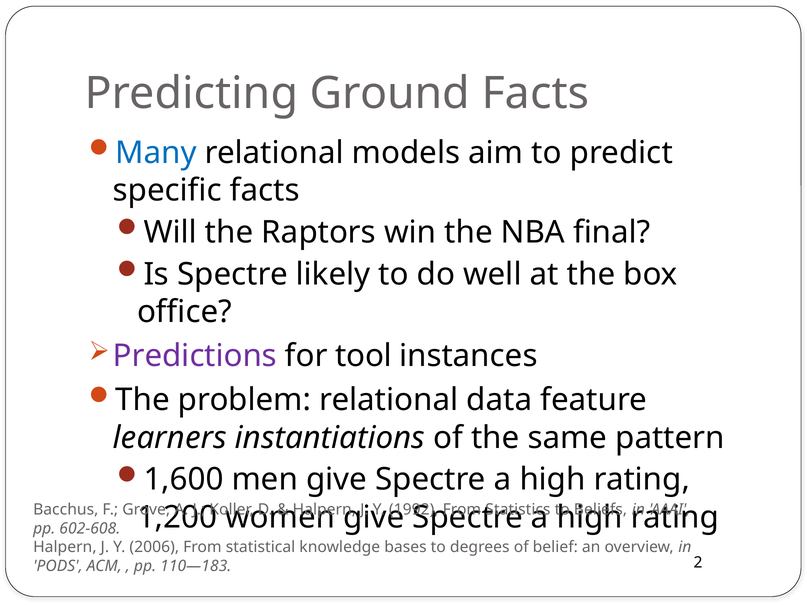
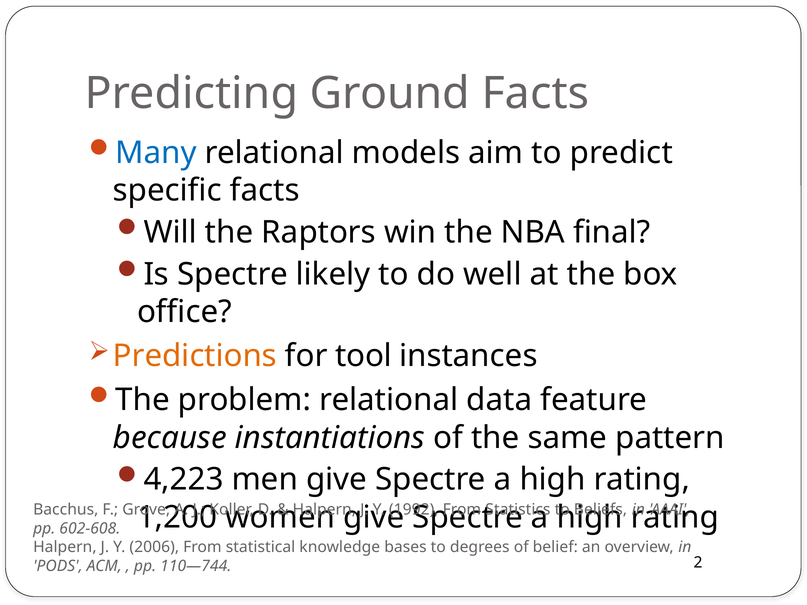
Predictions colour: purple -> orange
learners: learners -> because
1,600: 1,600 -> 4,223
110—183: 110—183 -> 110—744
